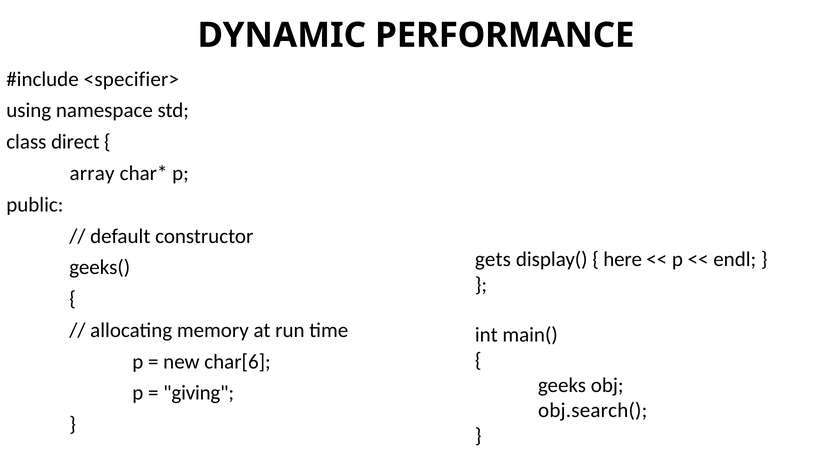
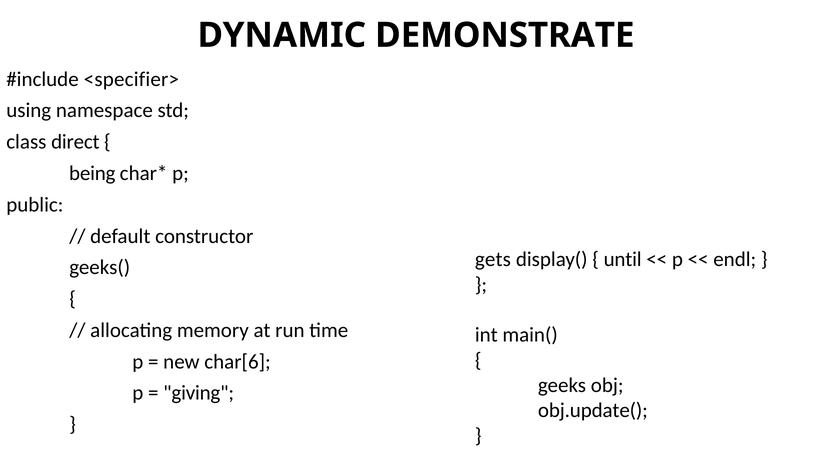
PERFORMANCE: PERFORMANCE -> DEMONSTRATE
array: array -> being
here: here -> until
obj.search(: obj.search( -> obj.update(
